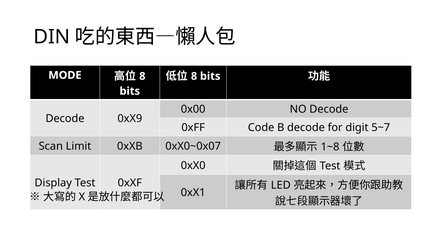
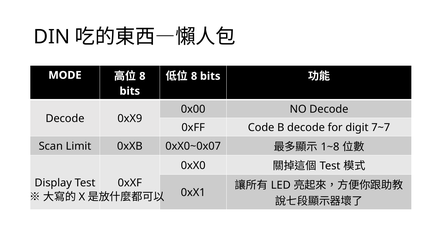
5~7: 5~7 -> 7~7
